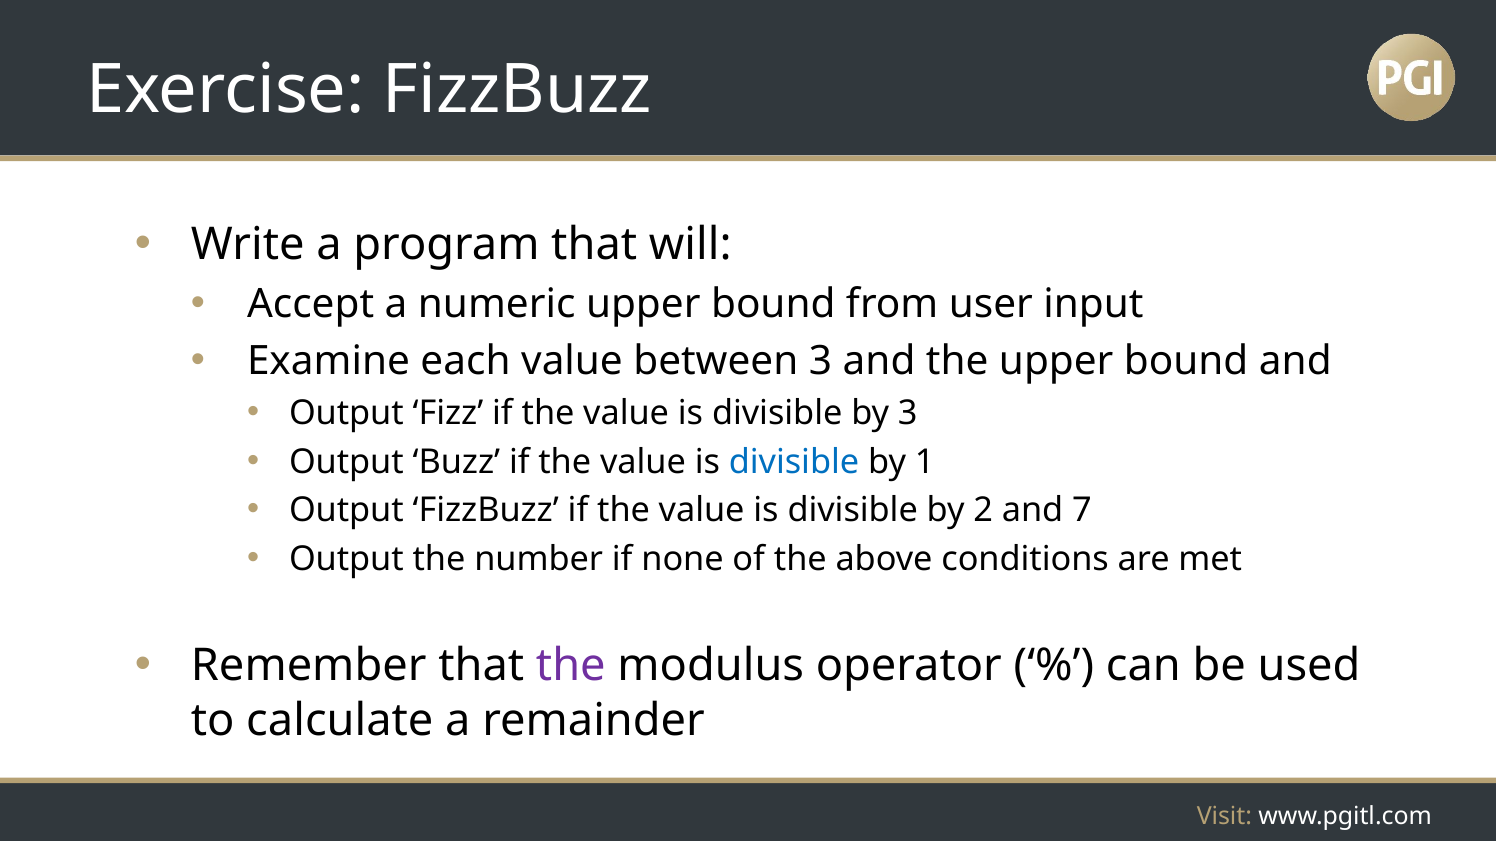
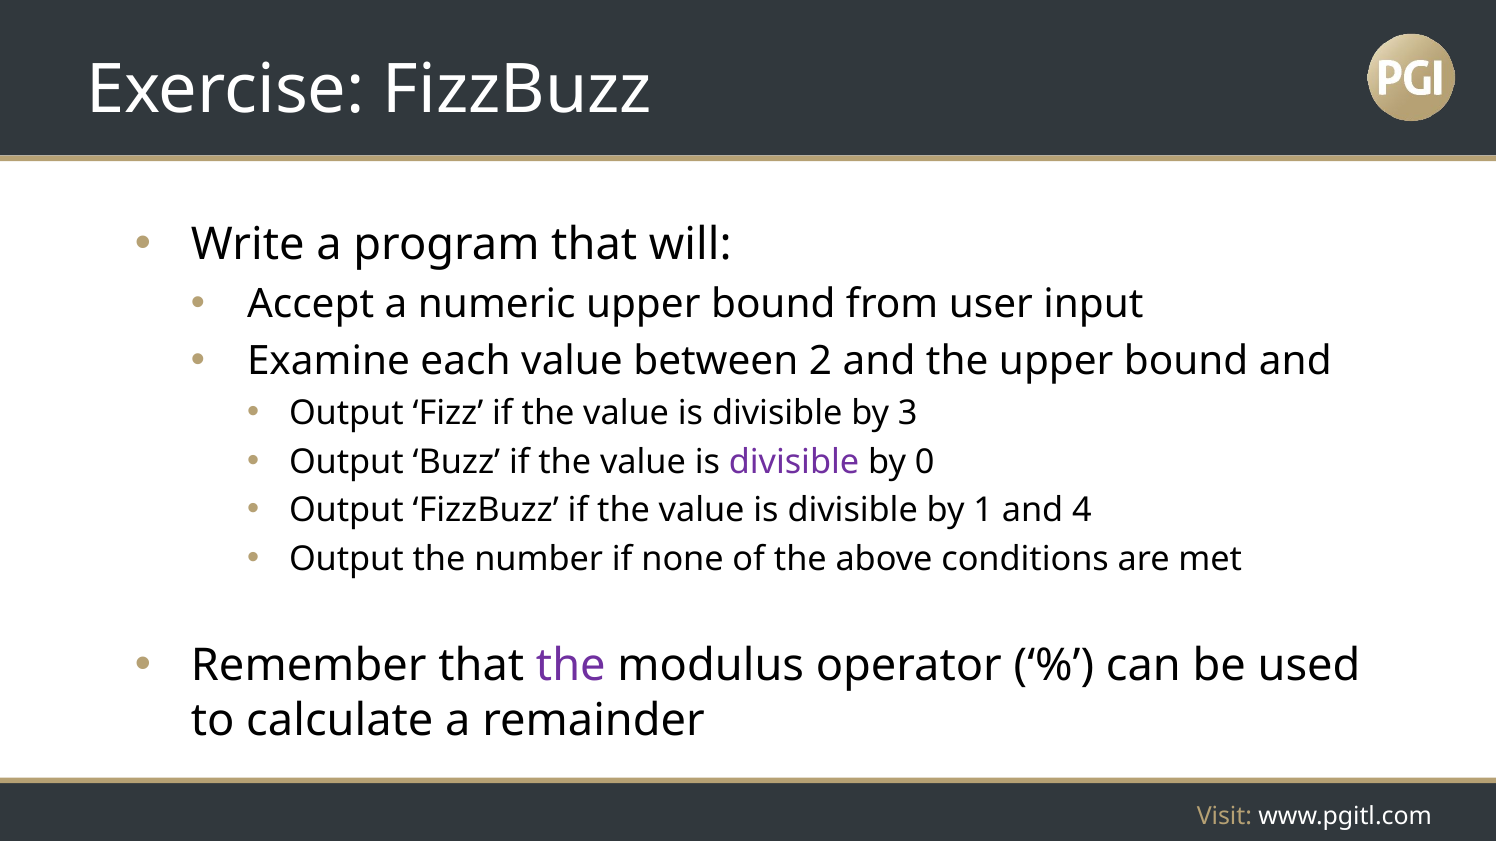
between 3: 3 -> 2
divisible at (794, 462) colour: blue -> purple
1: 1 -> 0
2: 2 -> 1
7: 7 -> 4
